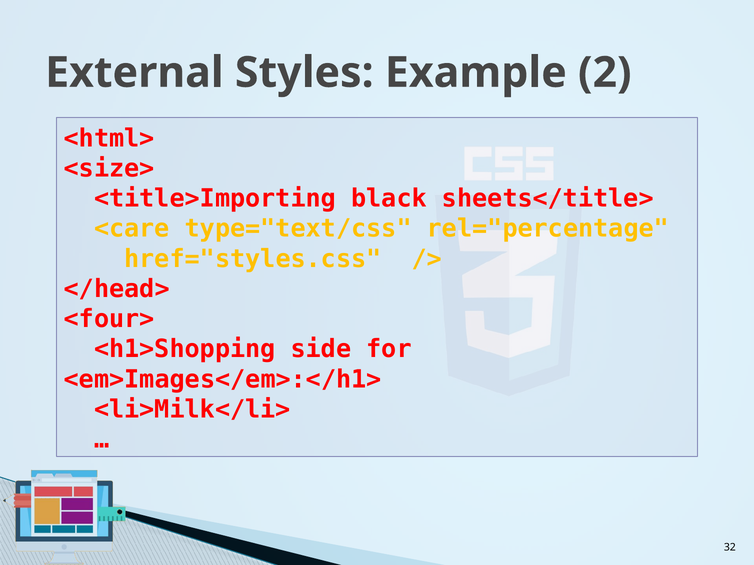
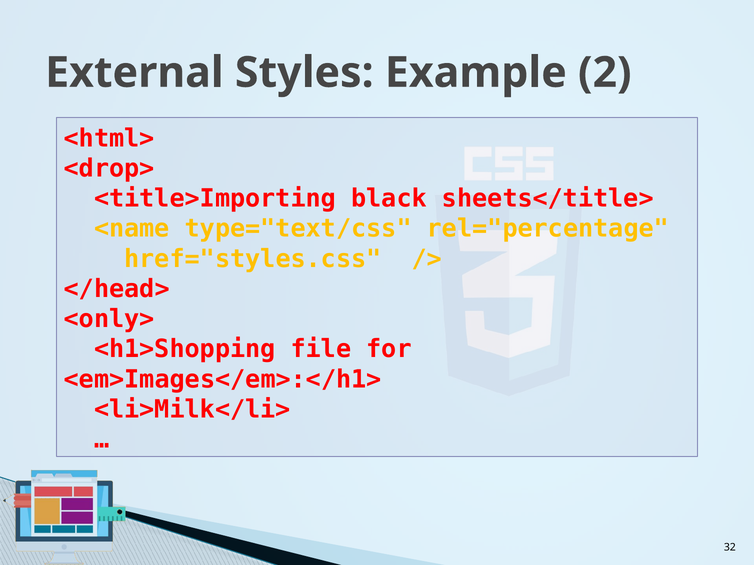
<size>: <size> -> <drop>
<care: <care -> <name
<four>: <four> -> <only>
side: side -> file
